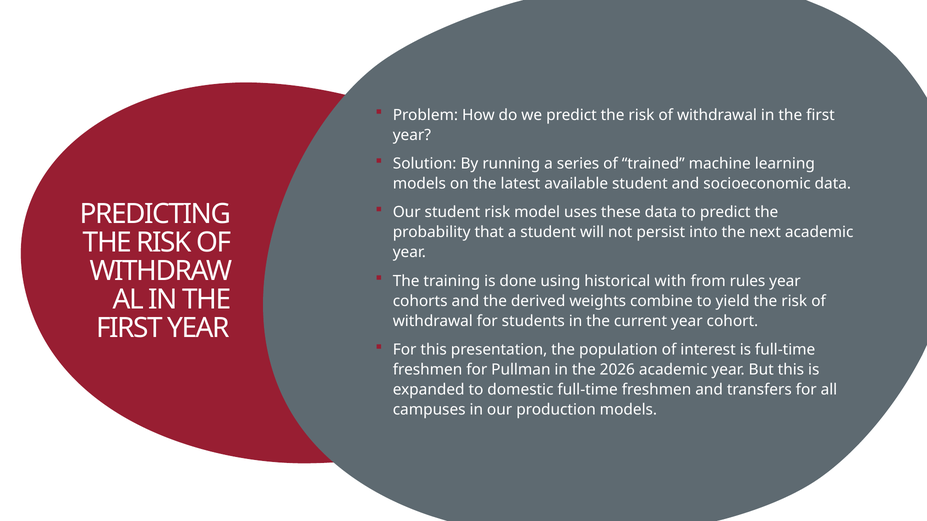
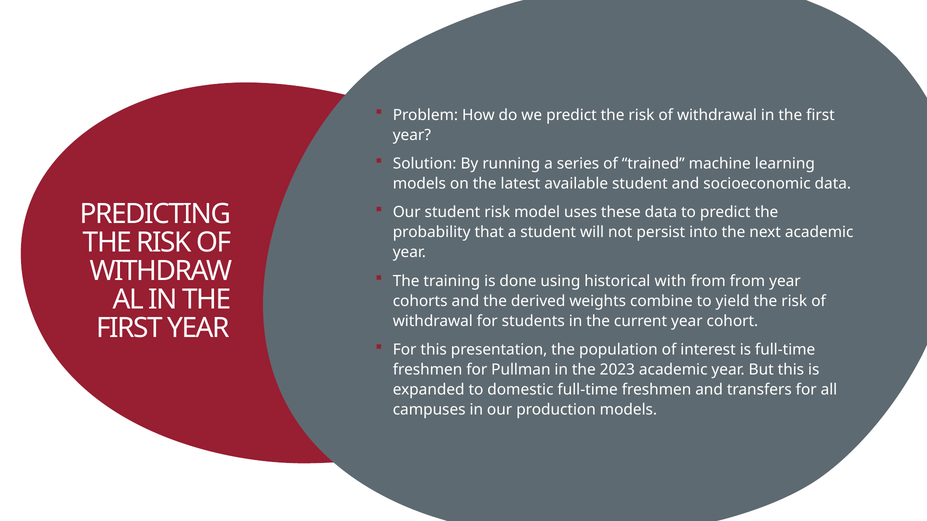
from rules: rules -> from
2026: 2026 -> 2023
